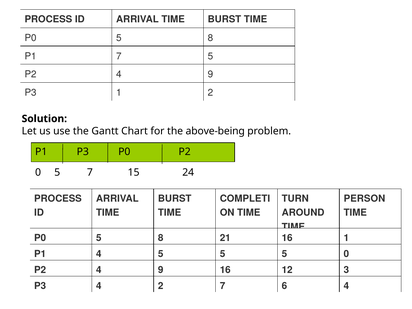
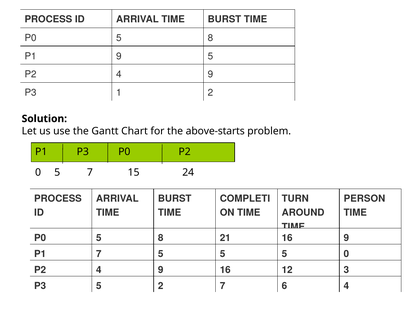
P1 7: 7 -> 9
above-being: above-being -> above-starts
16 1: 1 -> 9
P1 4: 4 -> 7
P3 4: 4 -> 5
